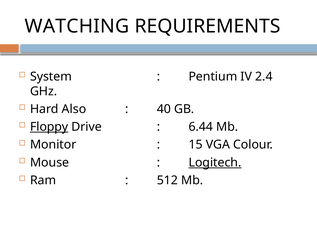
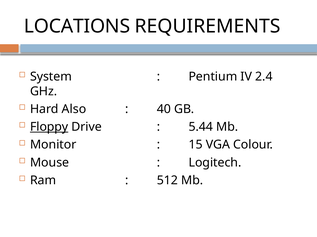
WATCHING: WATCHING -> LOCATIONS
6.44: 6.44 -> 5.44
Logitech underline: present -> none
